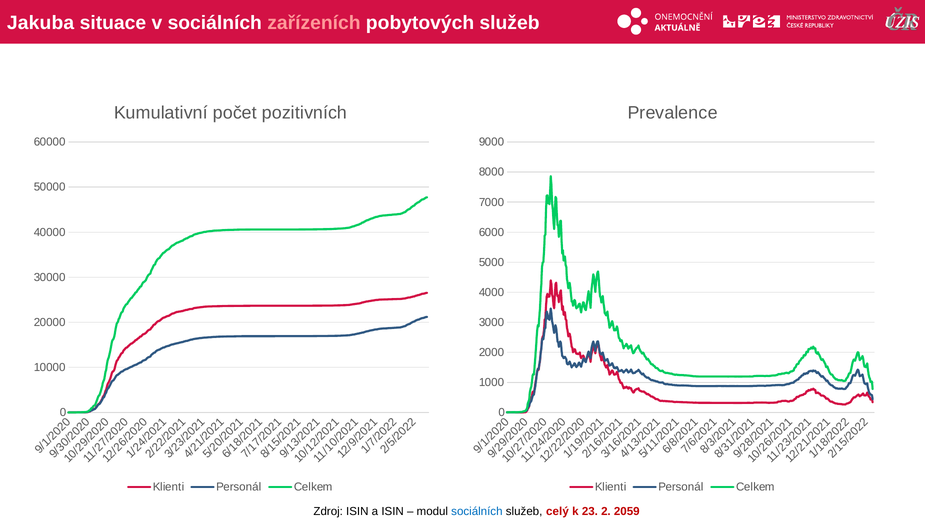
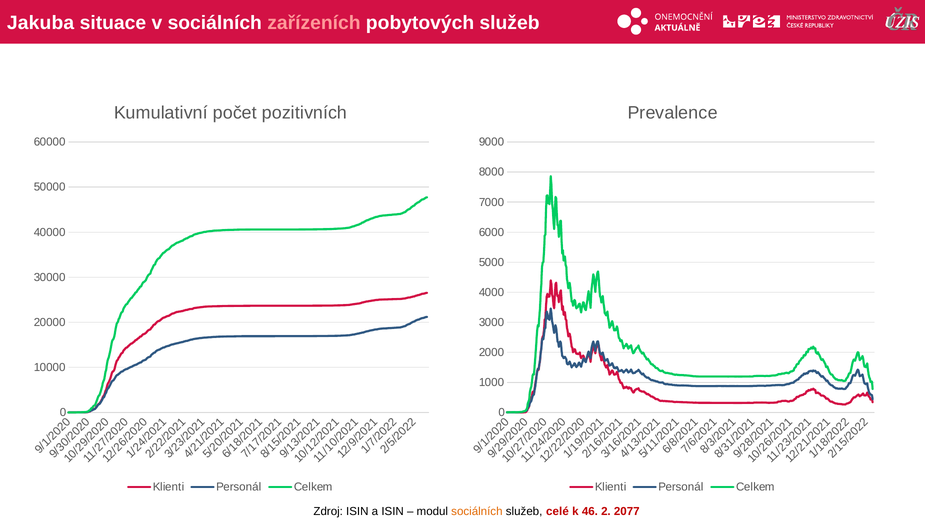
sociálních at (477, 511) colour: blue -> orange
celý: celý -> celé
23: 23 -> 46
2059: 2059 -> 2077
